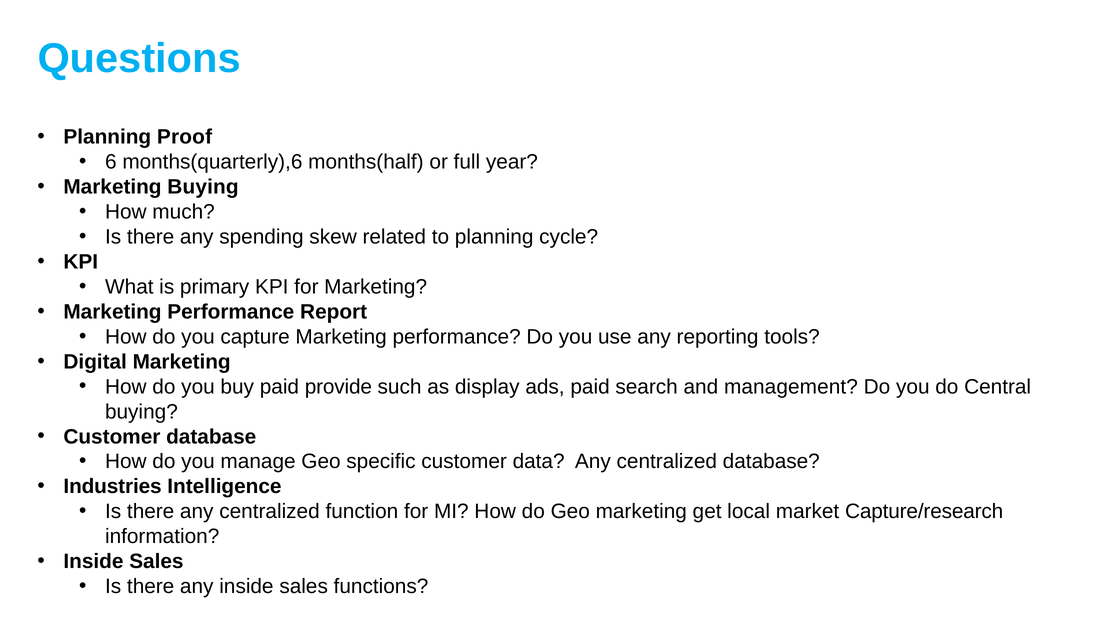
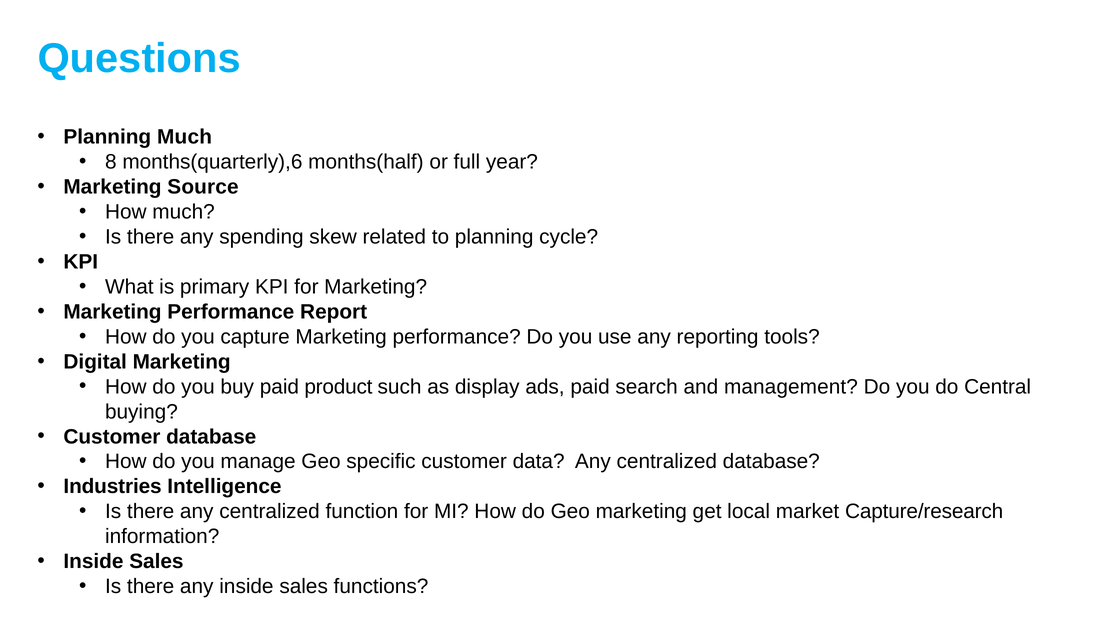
Planning Proof: Proof -> Much
6 at (111, 162): 6 -> 8
Marketing Buying: Buying -> Source
provide: provide -> product
